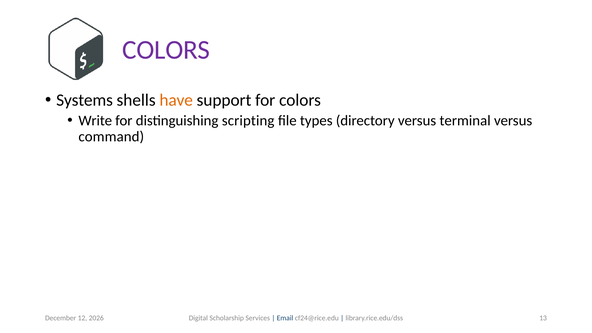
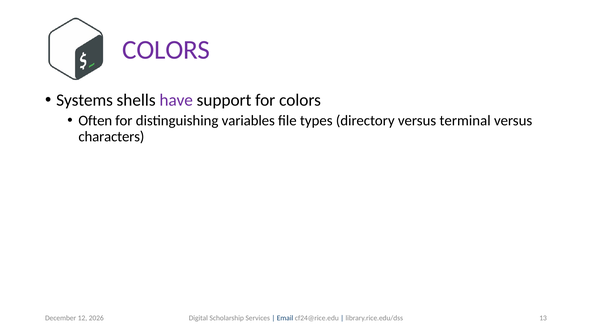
have colour: orange -> purple
Write: Write -> Often
scripting: scripting -> variables
command: command -> characters
